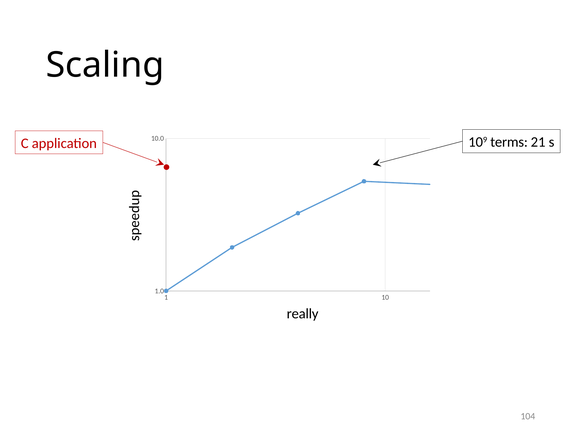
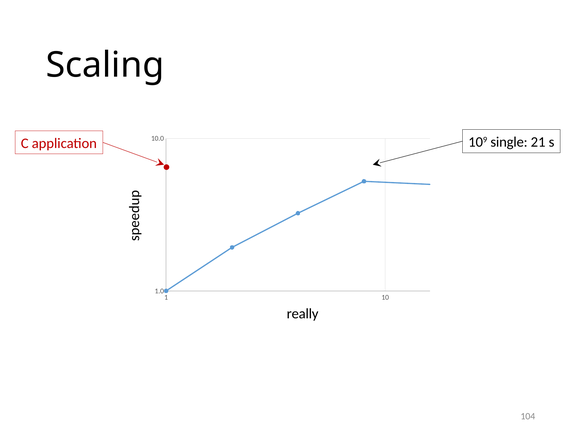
terms: terms -> single
